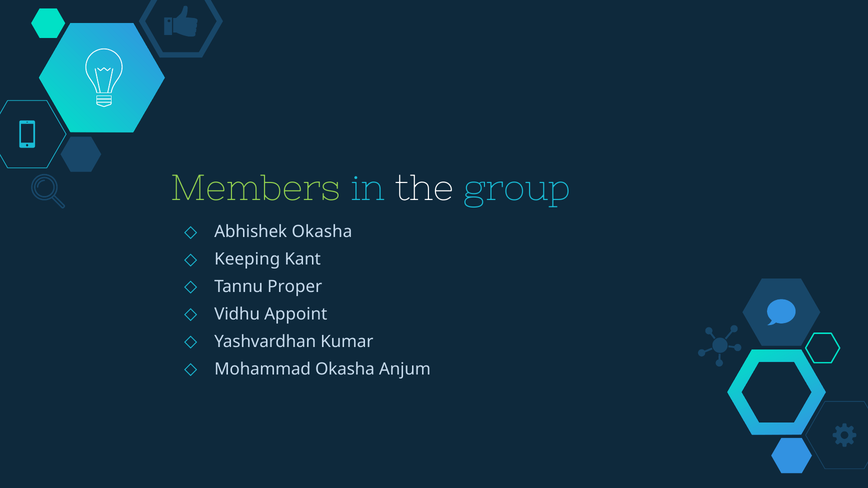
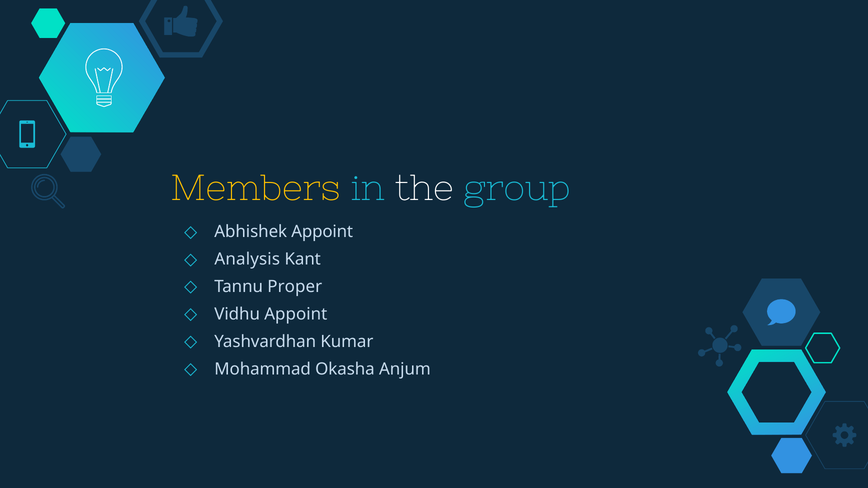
Members colour: light green -> yellow
Abhishek Okasha: Okasha -> Appoint
Keeping: Keeping -> Analysis
